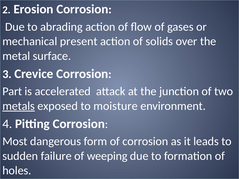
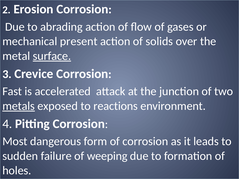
surface underline: none -> present
Part: Part -> Fast
moisture: moisture -> reactions
